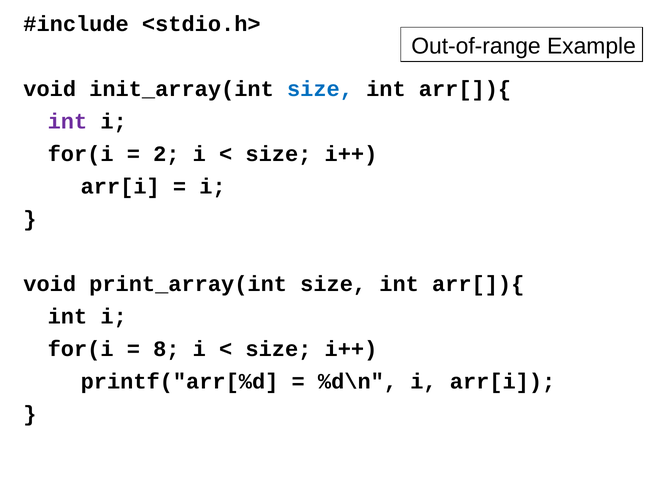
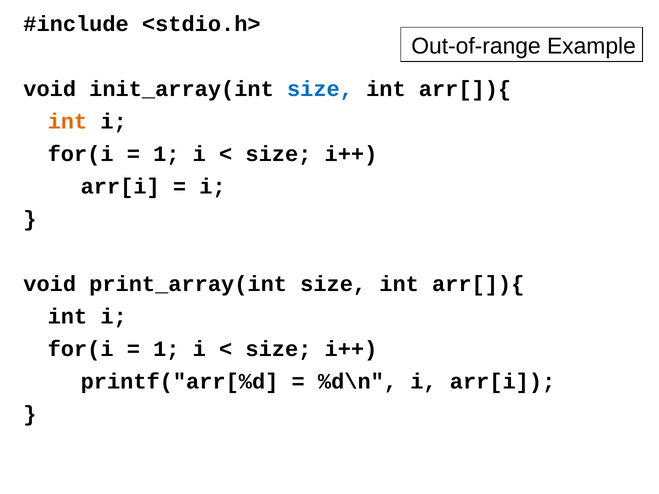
int at (67, 121) colour: purple -> orange
2 at (166, 154): 2 -> 1
8 at (166, 349): 8 -> 1
